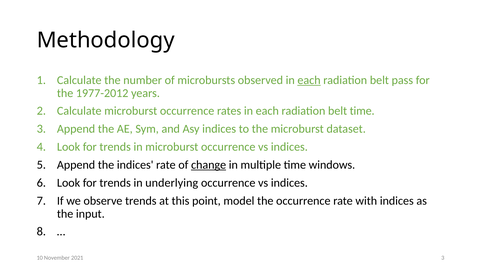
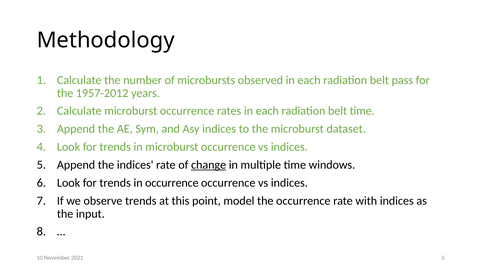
each at (309, 80) underline: present -> none
1977-2012: 1977-2012 -> 1957-2012
in underlying: underlying -> occurrence
